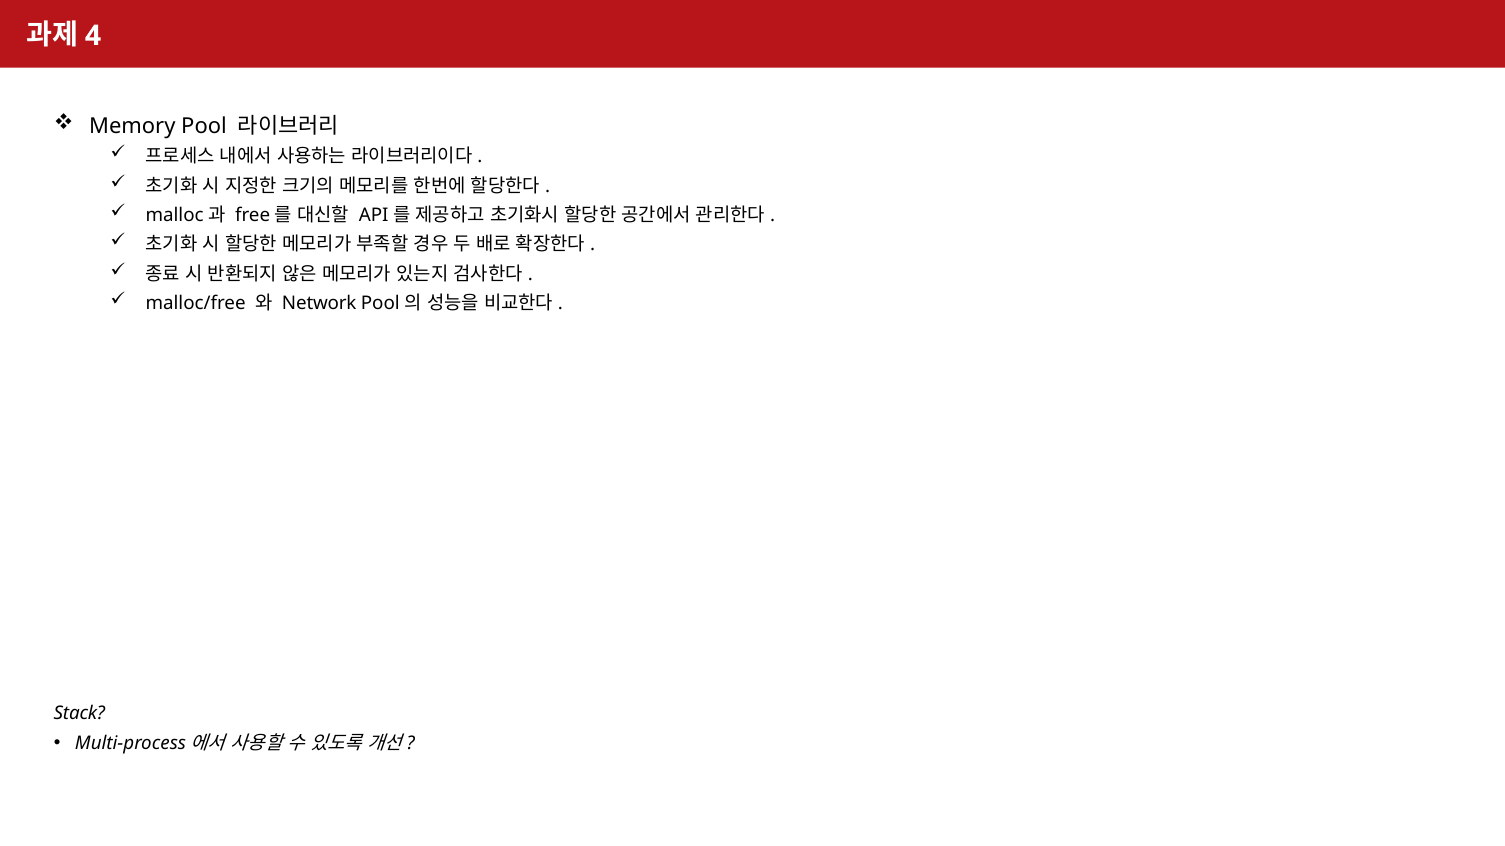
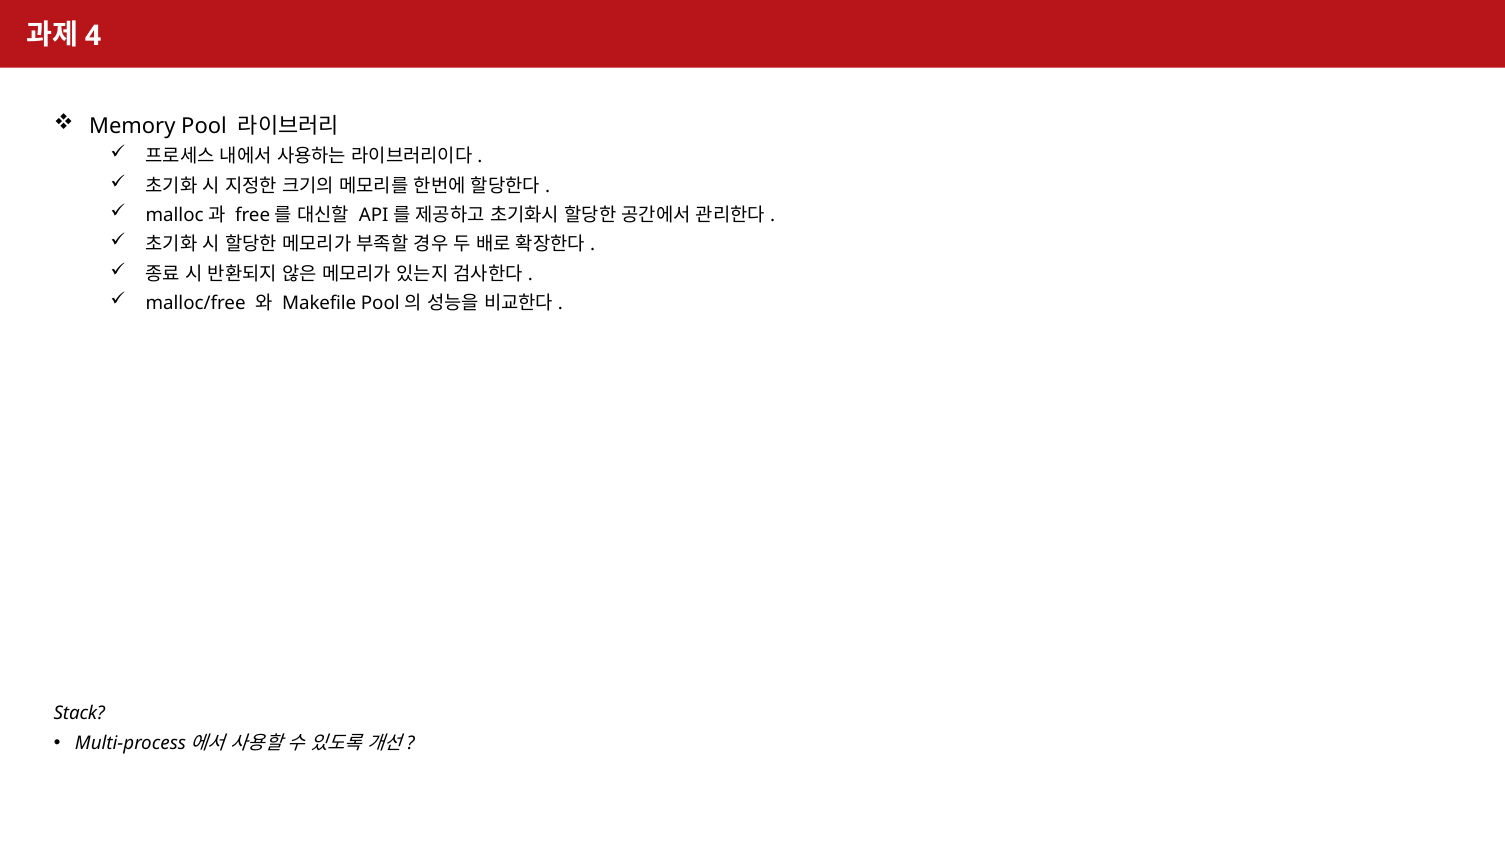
Network: Network -> Makefile
